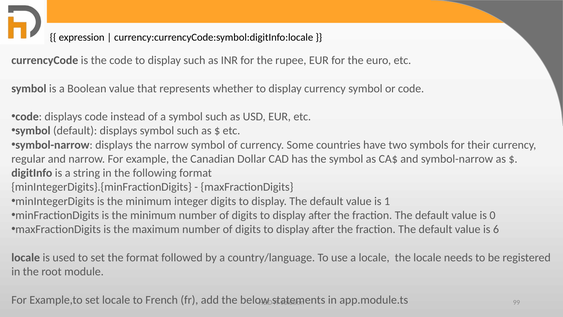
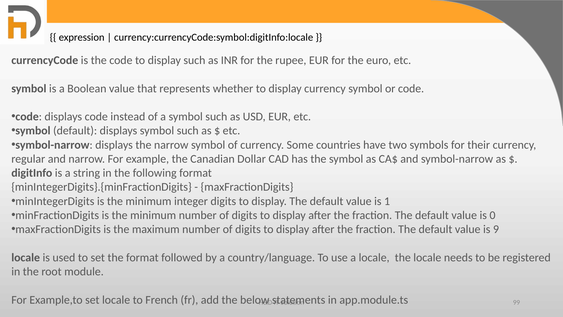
6: 6 -> 9
